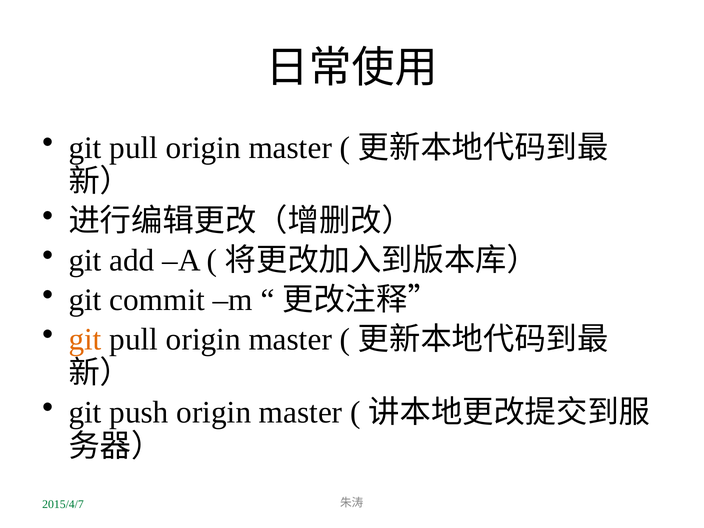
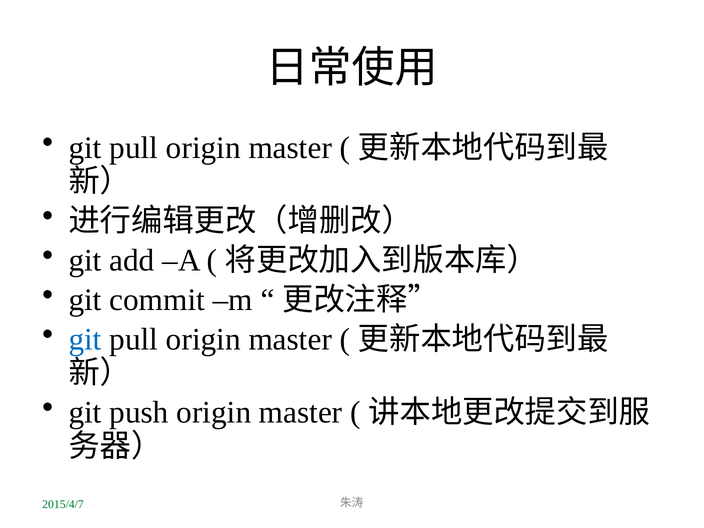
git at (85, 339) colour: orange -> blue
